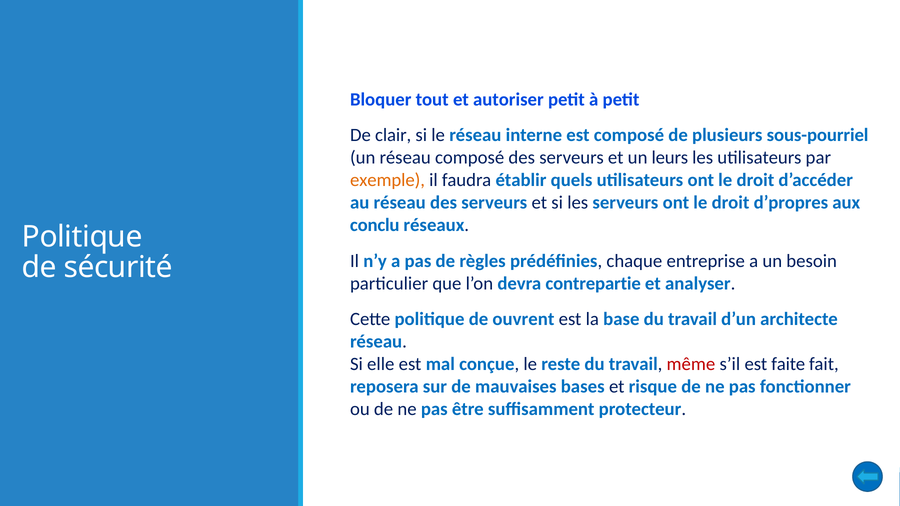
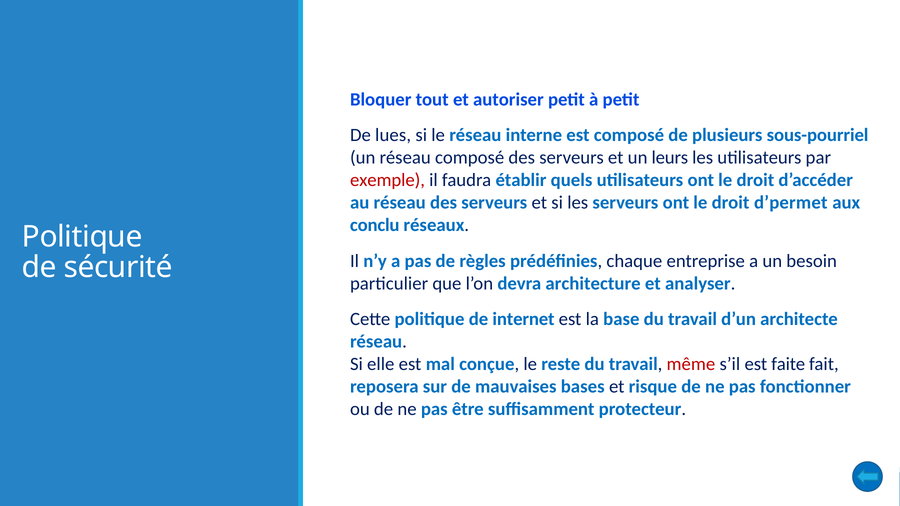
clair: clair -> lues
exemple colour: orange -> red
d’propres: d’propres -> d’permet
contrepartie: contrepartie -> architecture
ouvrent: ouvrent -> internet
